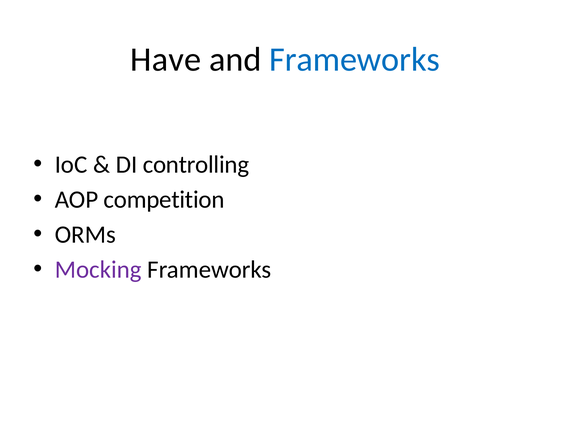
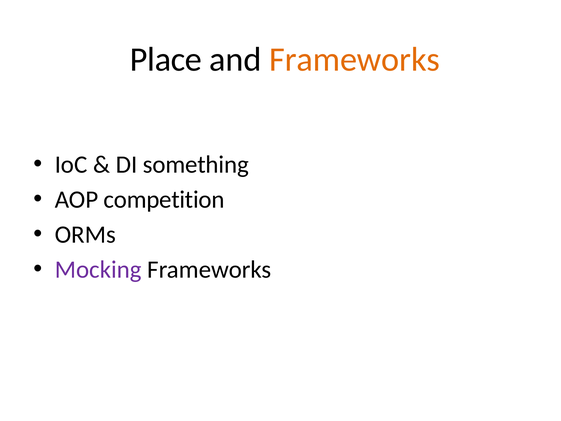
Have: Have -> Place
Frameworks at (354, 59) colour: blue -> orange
controlling: controlling -> something
